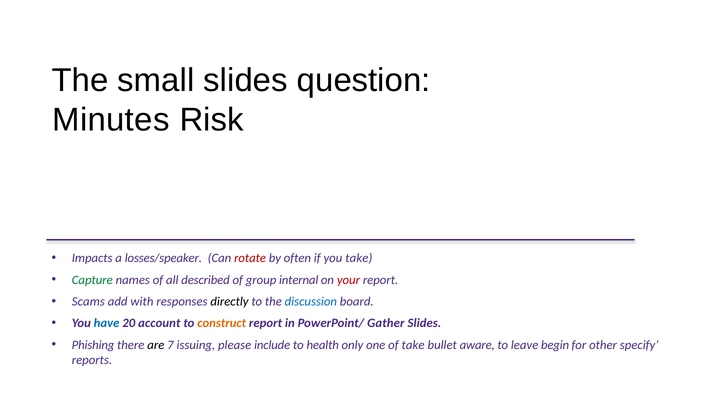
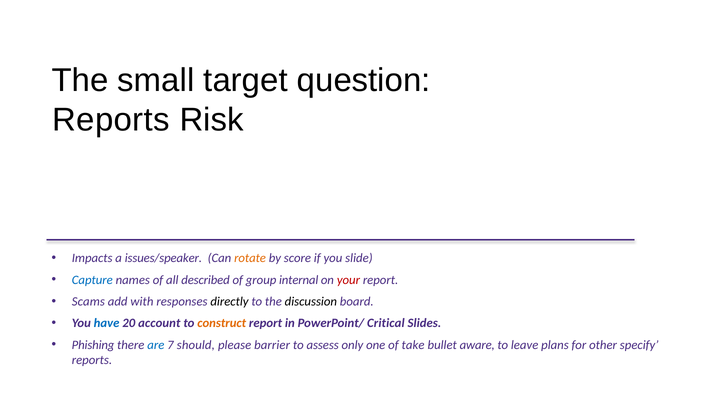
small slides: slides -> target
Minutes at (111, 120): Minutes -> Reports
losses/speaker: losses/speaker -> issues/speaker
rotate colour: red -> orange
often: often -> score
you take: take -> slide
Capture colour: green -> blue
discussion colour: blue -> black
Gather: Gather -> Critical
are colour: black -> blue
issuing: issuing -> should
include: include -> barrier
health: health -> assess
begin: begin -> plans
